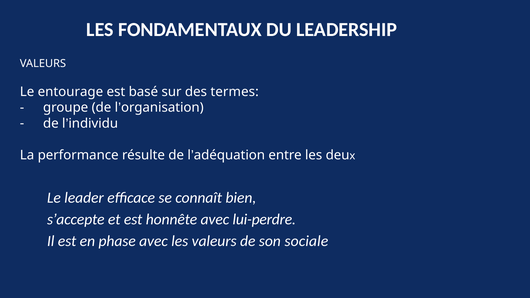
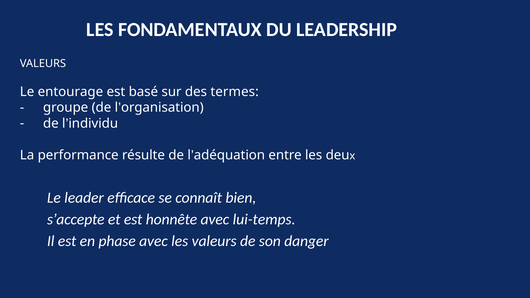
lui-perdre: lui-perdre -> lui-temps
sociale: sociale -> danger
